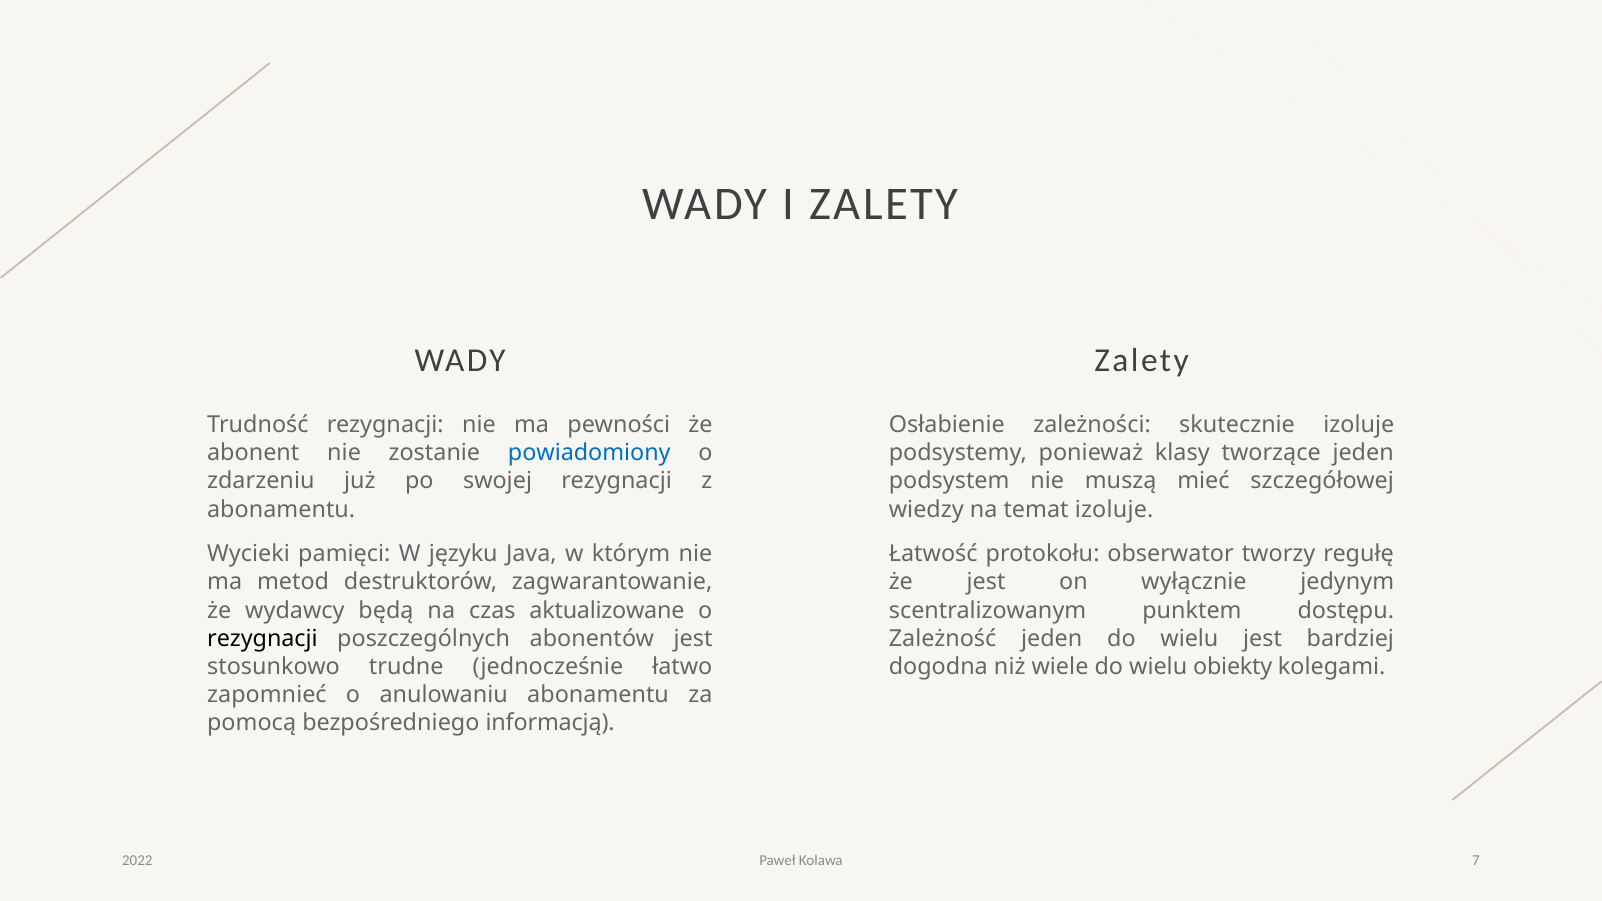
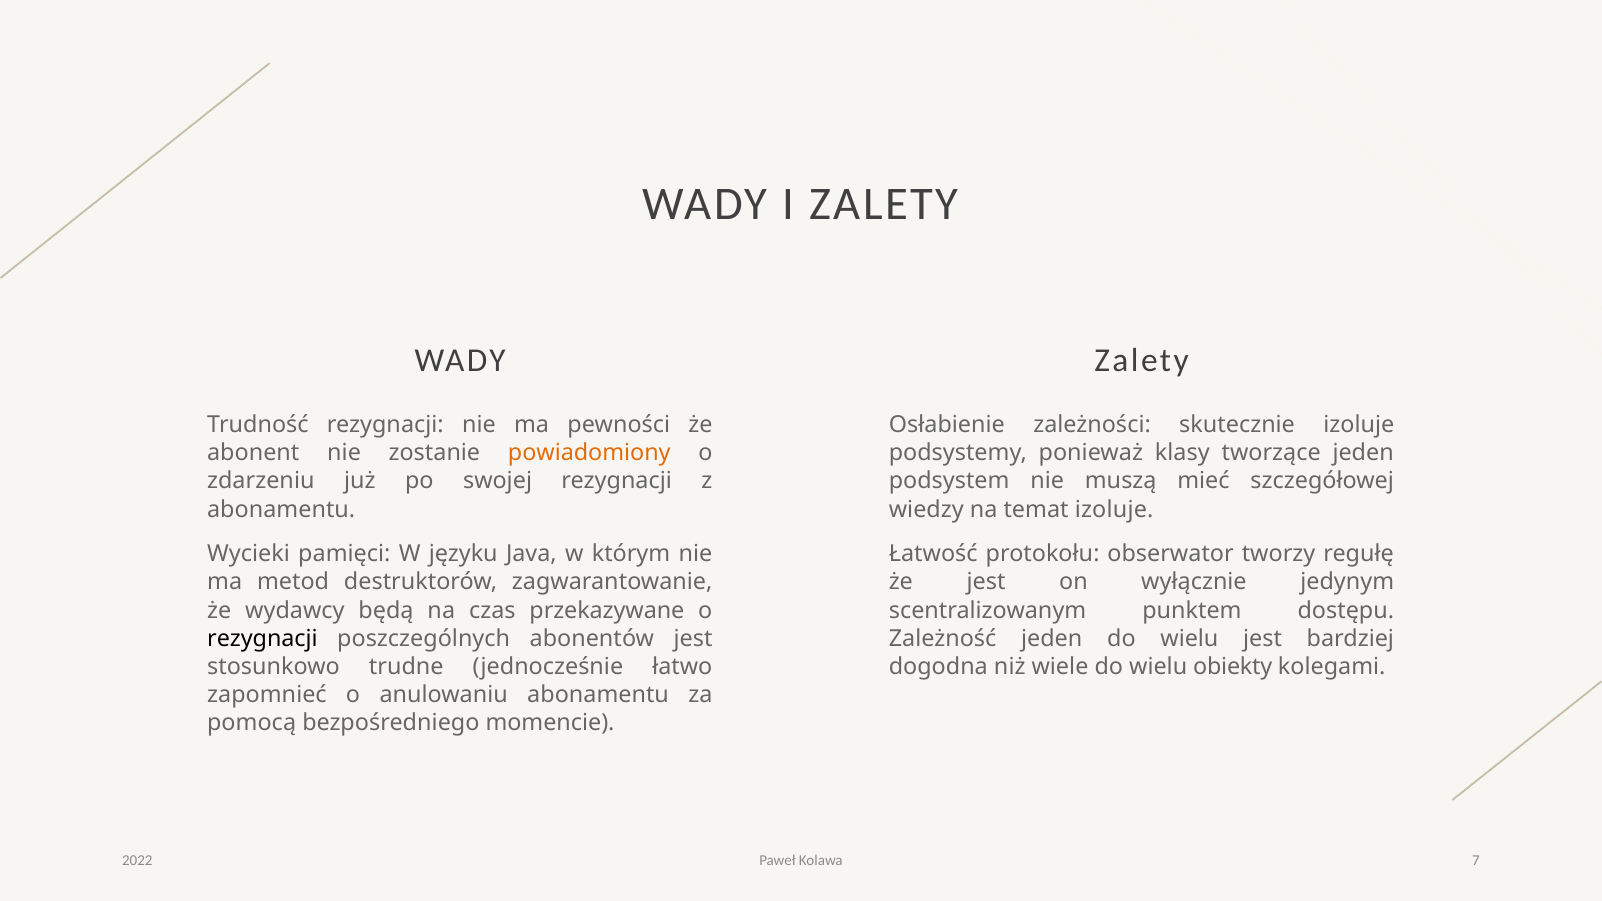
powiadomiony colour: blue -> orange
aktualizowane: aktualizowane -> przekazywane
informacją: informacją -> momencie
